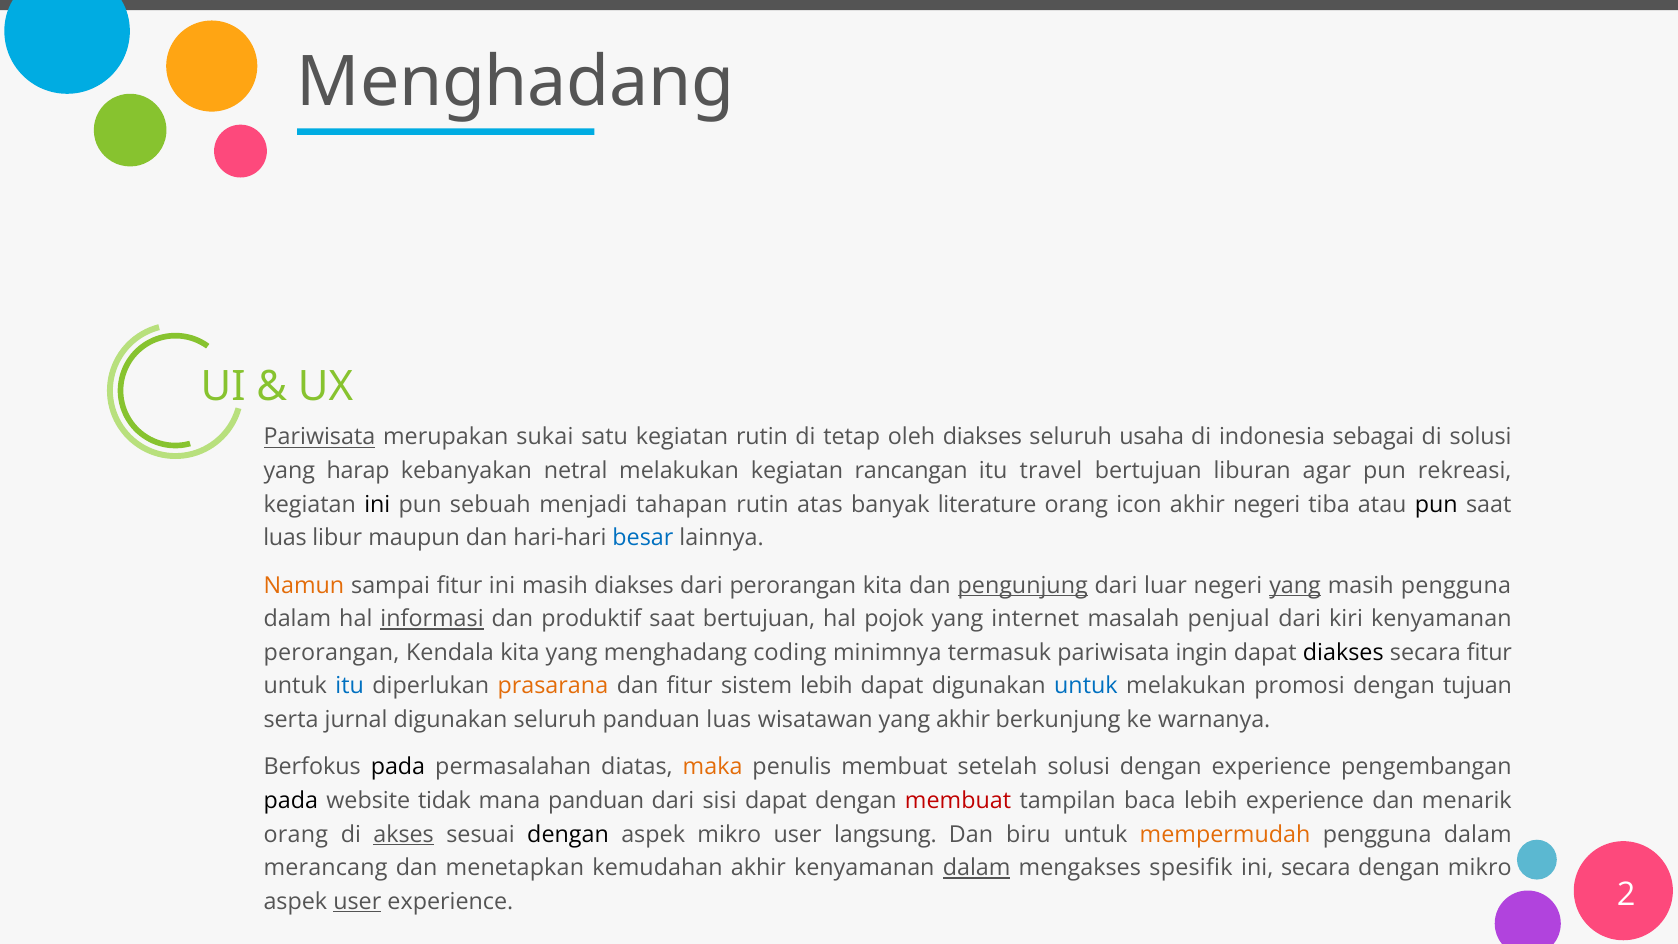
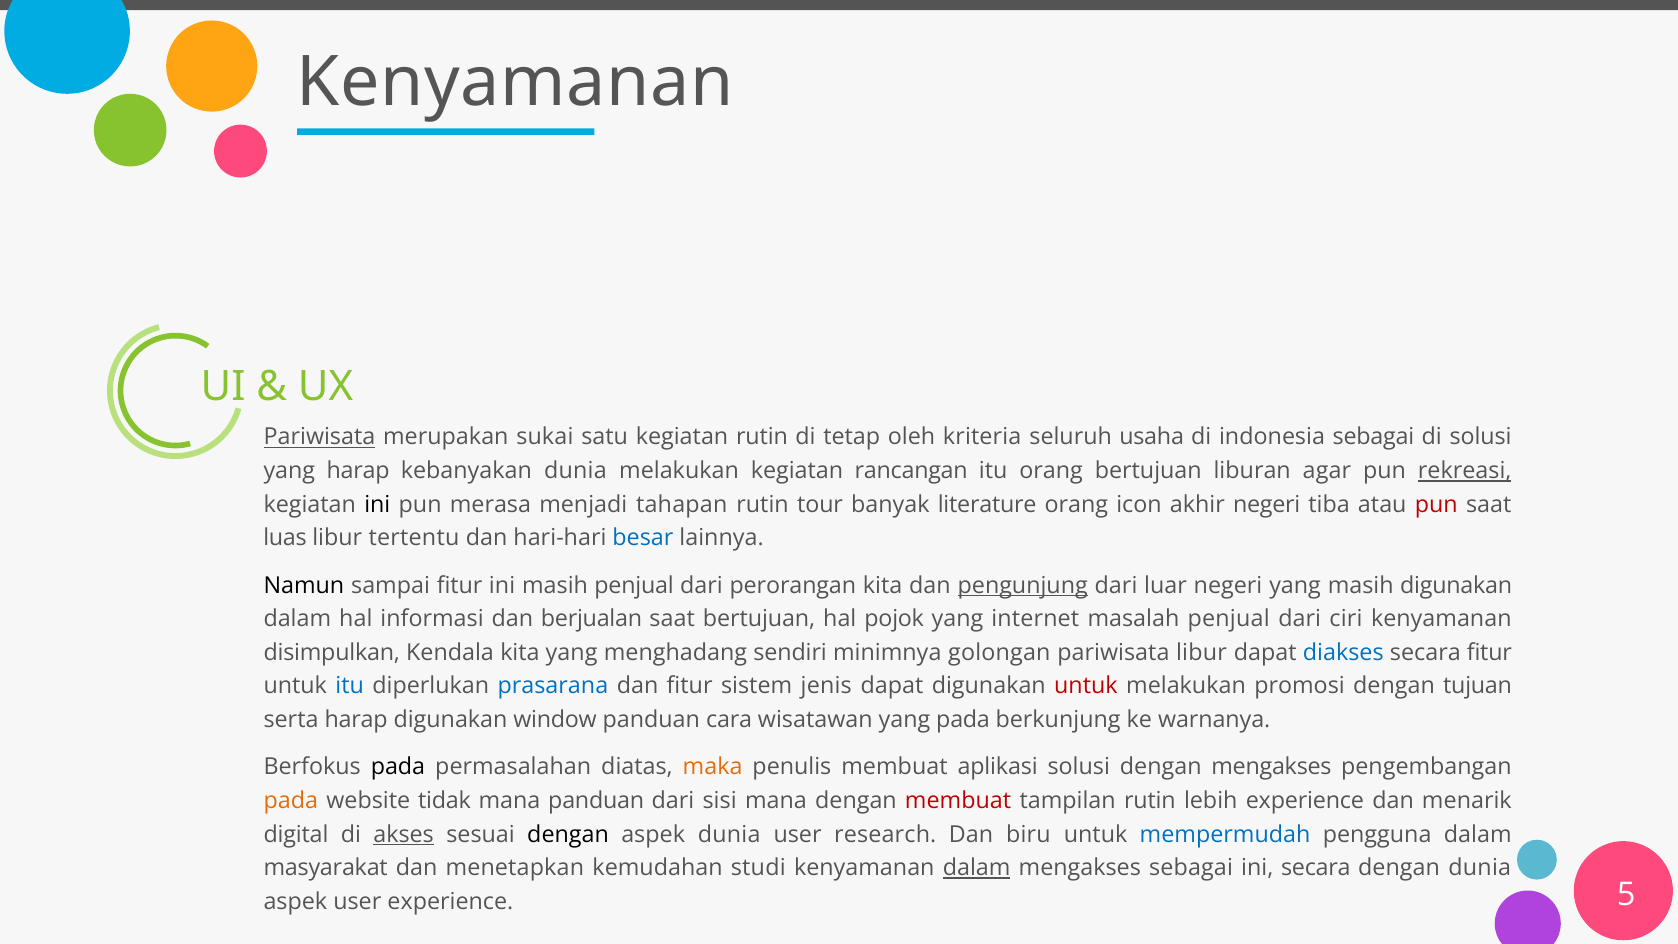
Menghadang at (516, 83): Menghadang -> Kenyamanan
oleh diakses: diakses -> kriteria
kebanyakan netral: netral -> dunia
itu travel: travel -> orang
rekreasi underline: none -> present
sebuah: sebuah -> merasa
atas: atas -> tour
pun at (1436, 504) colour: black -> red
maupun: maupun -> tertentu
Namun colour: orange -> black
masih diakses: diakses -> penjual
yang at (1295, 585) underline: present -> none
masih pengguna: pengguna -> digunakan
informasi underline: present -> none
produktif: produktif -> berjualan
kiri: kiri -> ciri
perorangan at (332, 653): perorangan -> disimpulkan
coding: coding -> sendiri
termasuk: termasuk -> golongan
pariwisata ingin: ingin -> libur
diakses at (1343, 653) colour: black -> blue
prasarana colour: orange -> blue
sistem lebih: lebih -> jenis
untuk at (1086, 686) colour: blue -> red
serta jurnal: jurnal -> harap
digunakan seluruh: seluruh -> window
panduan luas: luas -> cara
yang akhir: akhir -> pada
setelah: setelah -> aplikasi
dengan experience: experience -> mengakses
pada at (291, 801) colour: black -> orange
sisi dapat: dapat -> mana
tampilan baca: baca -> rutin
orang at (296, 834): orang -> digital
aspek mikro: mikro -> dunia
langsung: langsung -> research
mempermudah colour: orange -> blue
merancang: merancang -> masyarakat
kemudahan akhir: akhir -> studi
mengakses spesifik: spesifik -> sebagai
dengan mikro: mikro -> dunia
user at (357, 902) underline: present -> none
2: 2 -> 5
